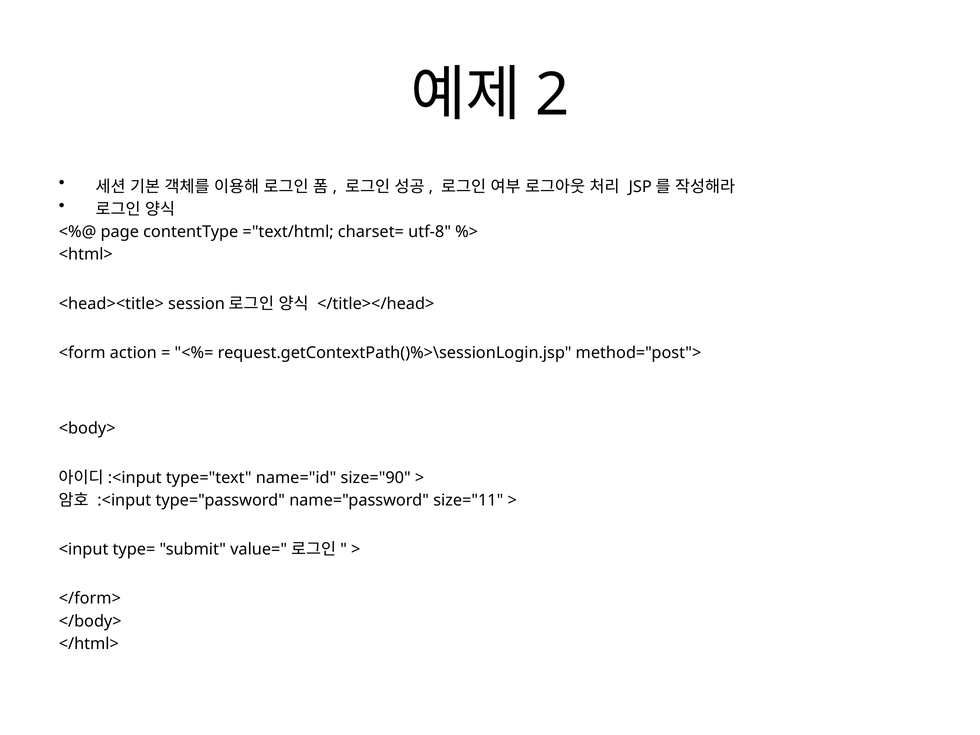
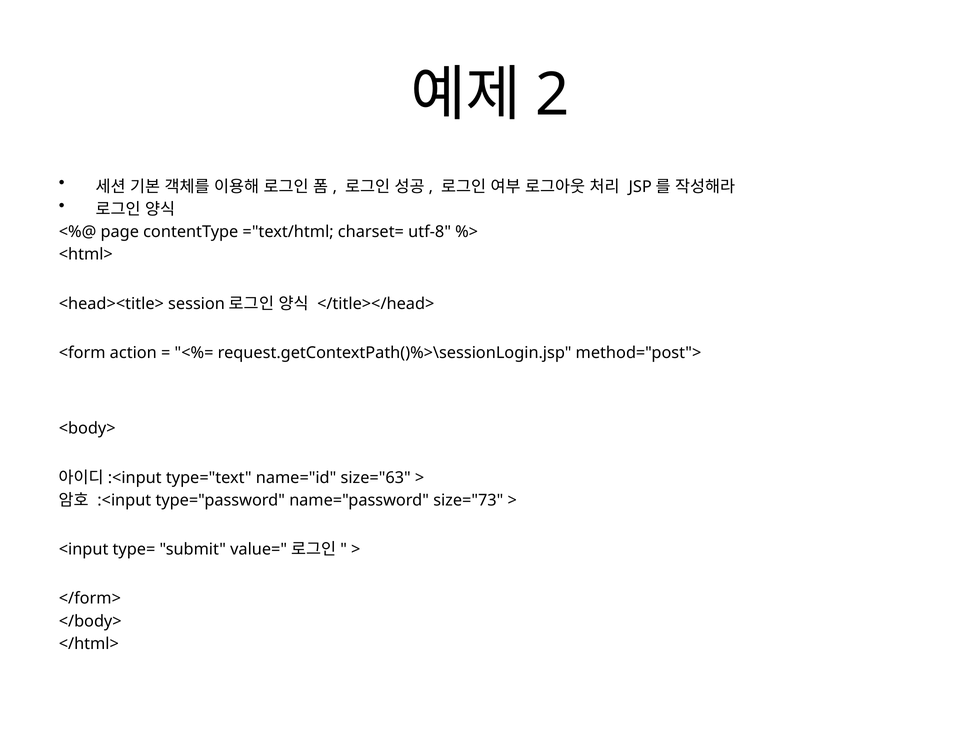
size="90: size="90 -> size="63
size="11: size="11 -> size="73
